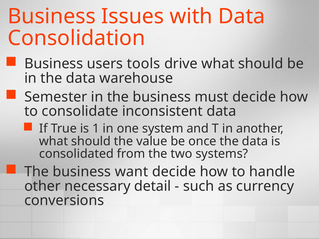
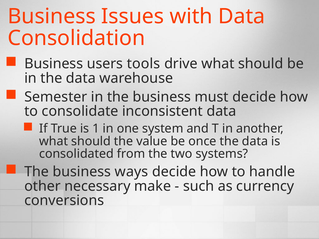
want: want -> ways
detail: detail -> make
